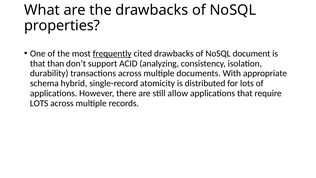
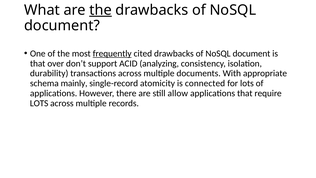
the at (101, 10) underline: none -> present
properties at (62, 26): properties -> document
than: than -> over
hybrid: hybrid -> mainly
distributed: distributed -> connected
